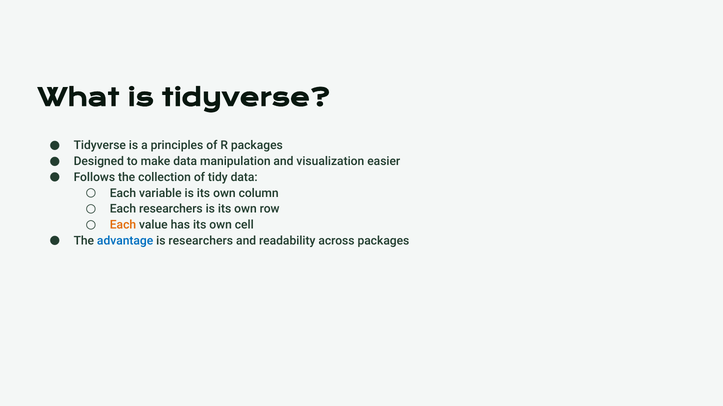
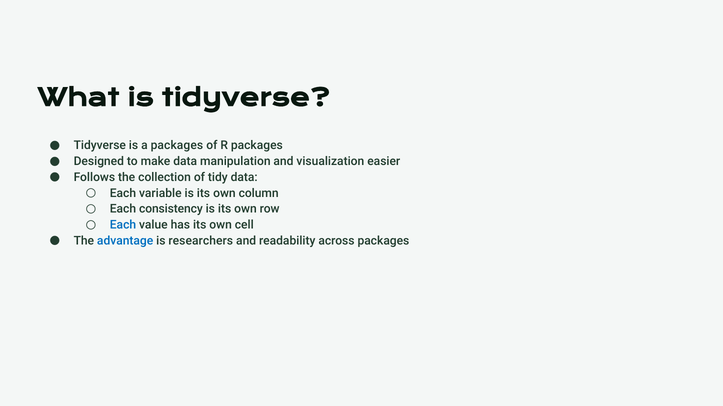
a principles: principles -> packages
Each researchers: researchers -> consistency
Each at (123, 225) colour: orange -> blue
